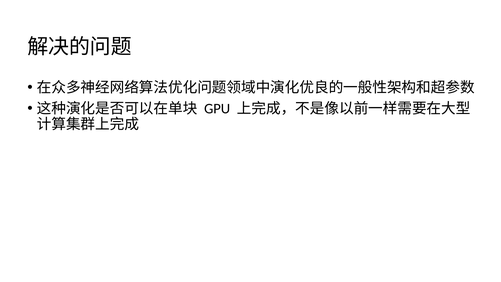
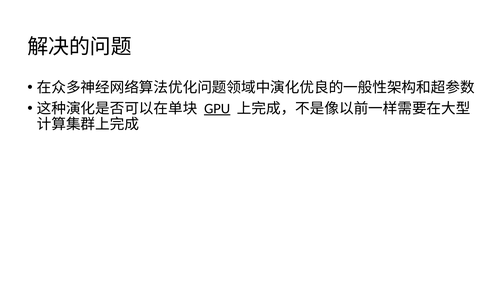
GPU underline: none -> present
